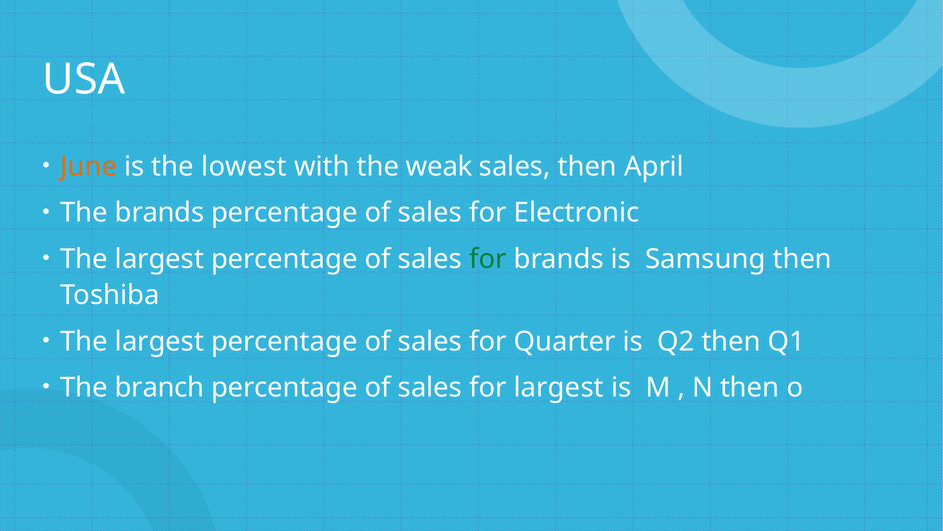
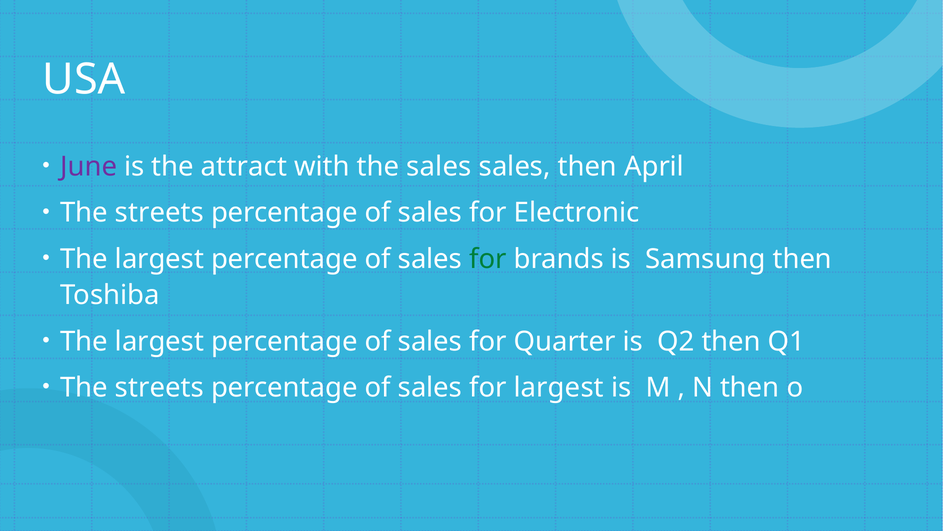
June colour: orange -> purple
lowest: lowest -> attract
the weak: weak -> sales
brands at (160, 213): brands -> streets
branch at (160, 387): branch -> streets
